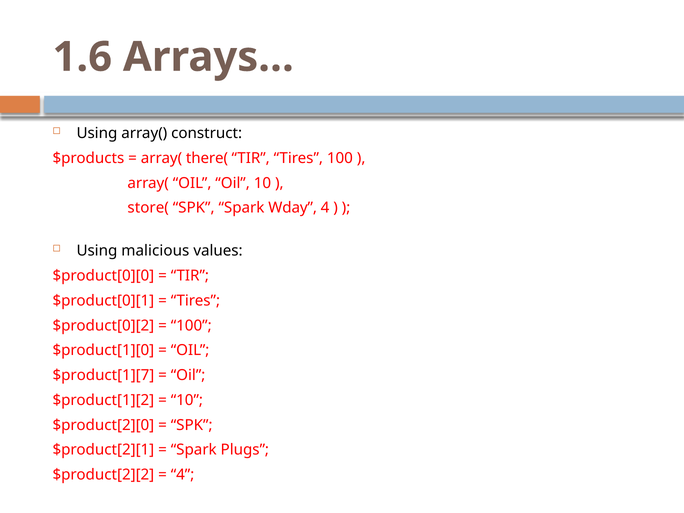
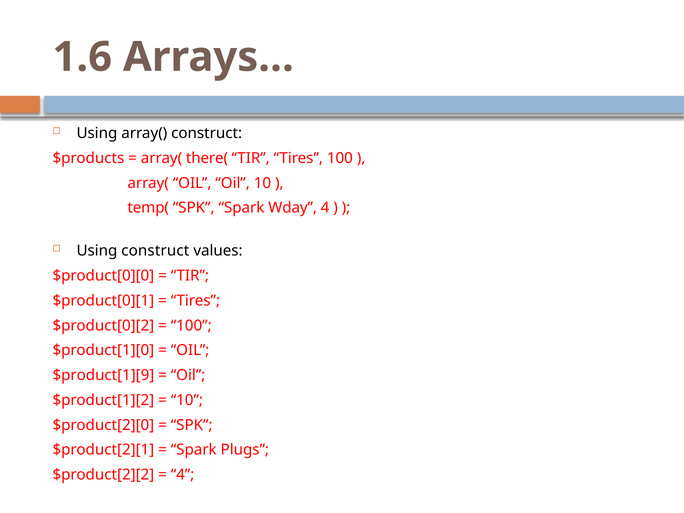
store(: store( -> temp(
Using malicious: malicious -> construct
$product[1][7: $product[1][7 -> $product[1][9
